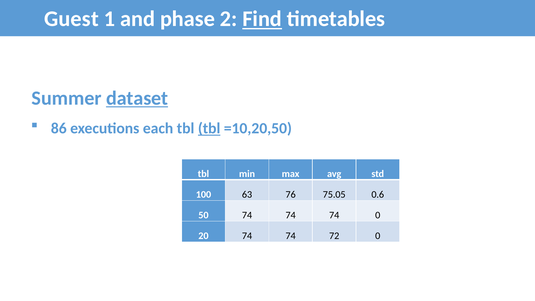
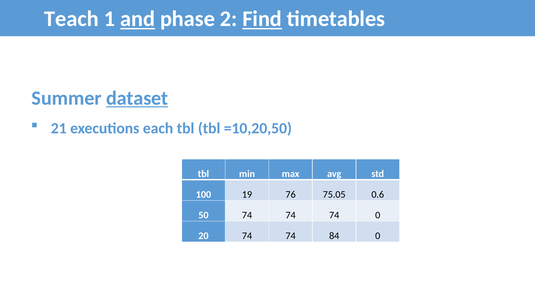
Guest: Guest -> Teach
and underline: none -> present
86: 86 -> 21
tbl at (209, 128) underline: present -> none
63: 63 -> 19
72: 72 -> 84
